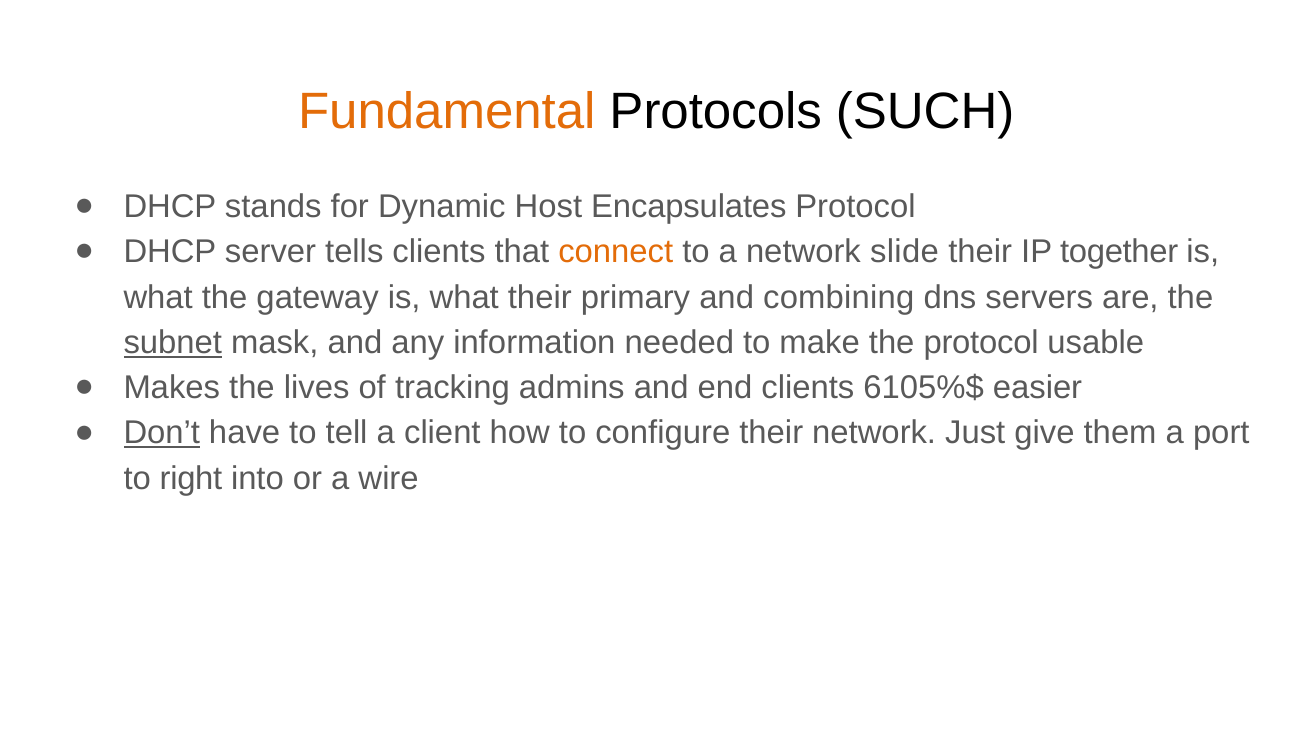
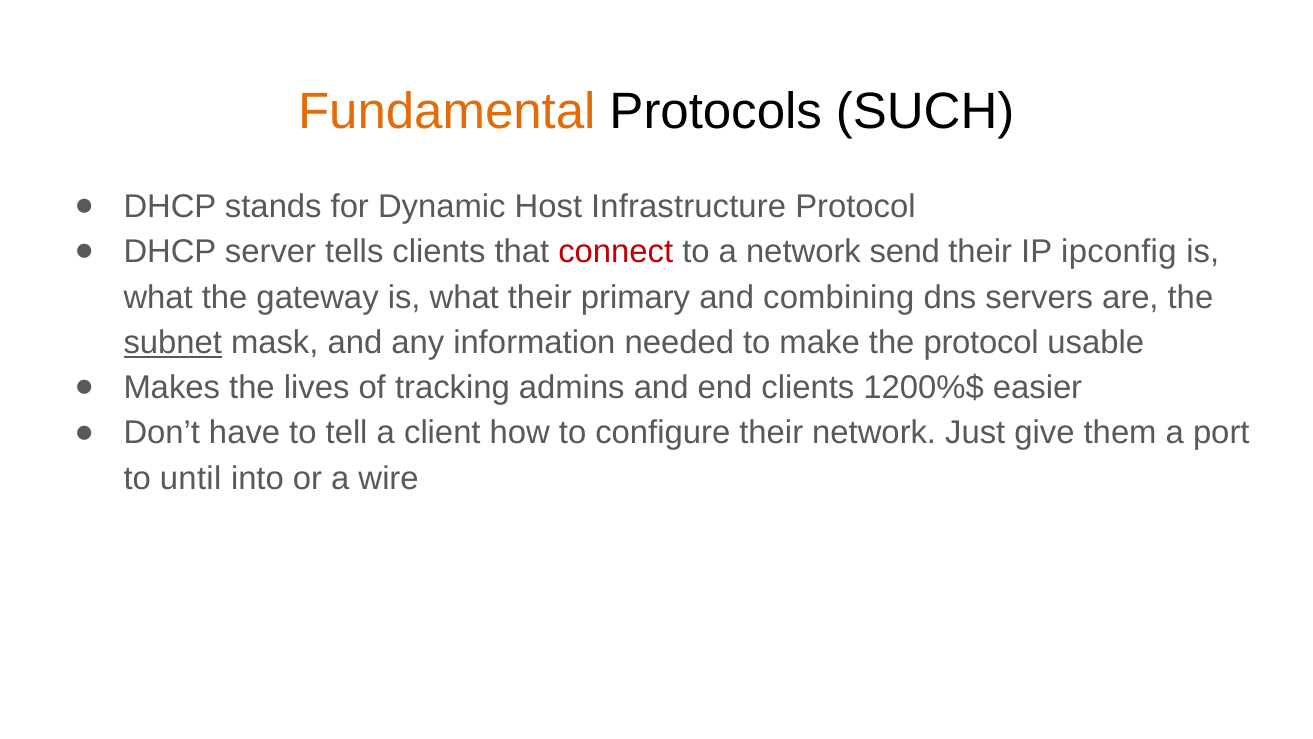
Encapsulates: Encapsulates -> Infrastructure
connect colour: orange -> red
slide: slide -> send
together: together -> ipconfig
6105%$: 6105%$ -> 1200%$
Don’t underline: present -> none
right: right -> until
